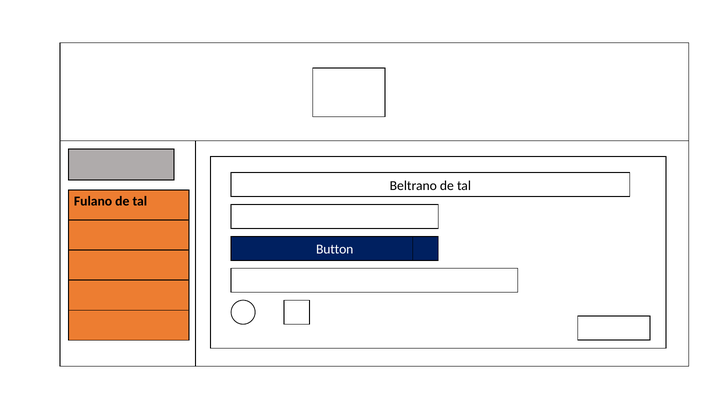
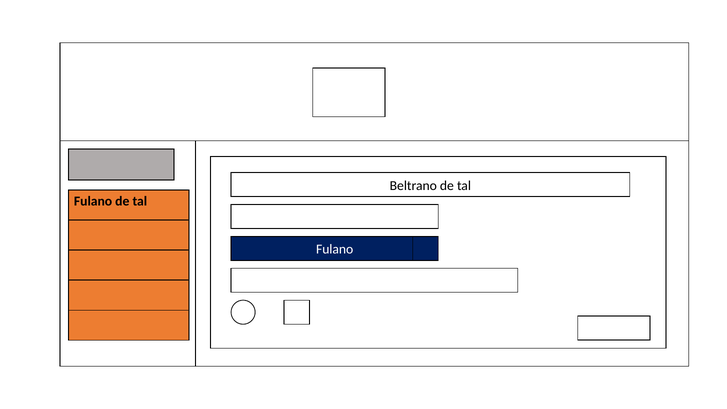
Button at (335, 249): Button -> Fulano
